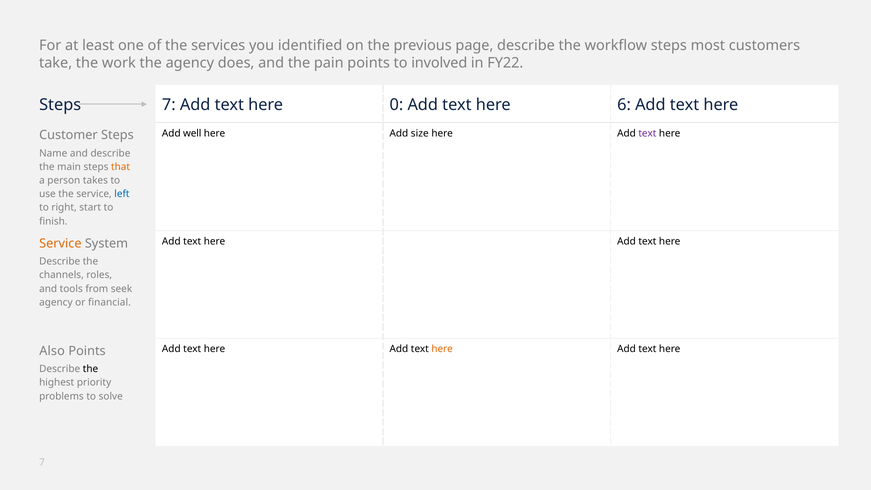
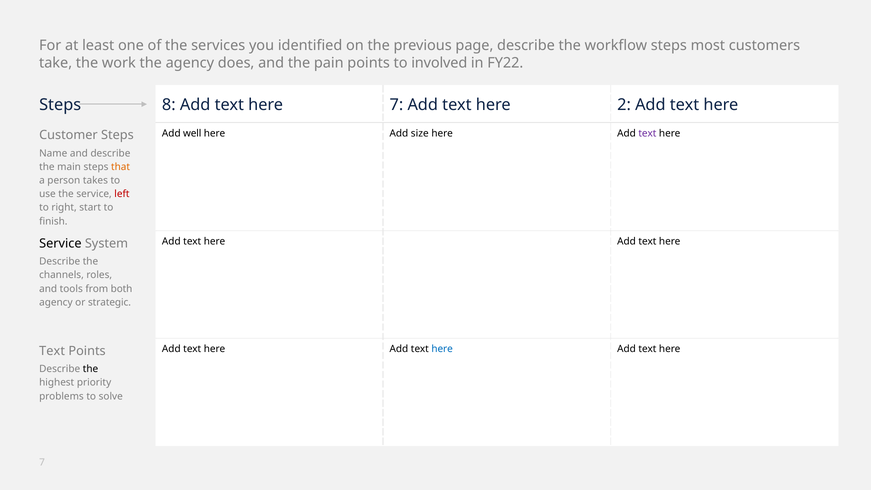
Steps 7: 7 -> 8
here 0: 0 -> 7
6: 6 -> 2
left colour: blue -> red
Service at (60, 243) colour: orange -> black
seek: seek -> both
financial: financial -> strategic
here at (442, 349) colour: orange -> blue
Also at (52, 351): Also -> Text
